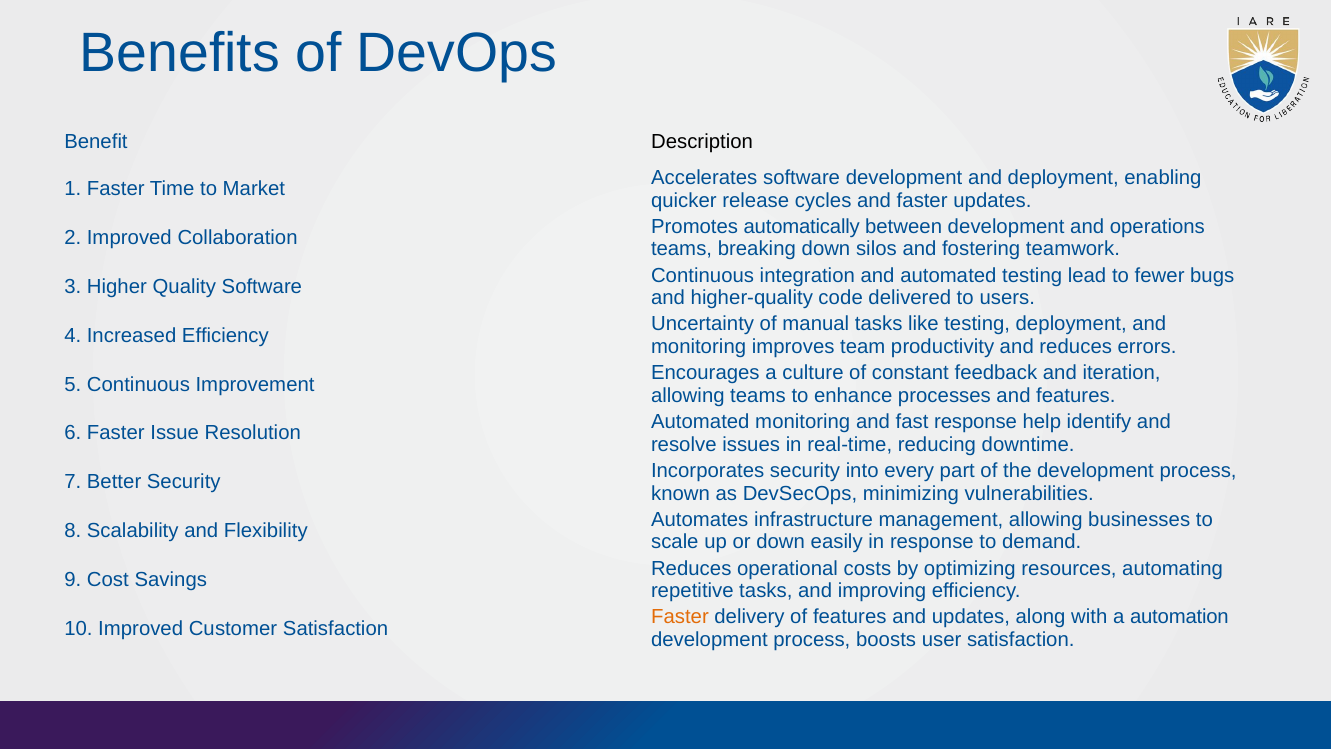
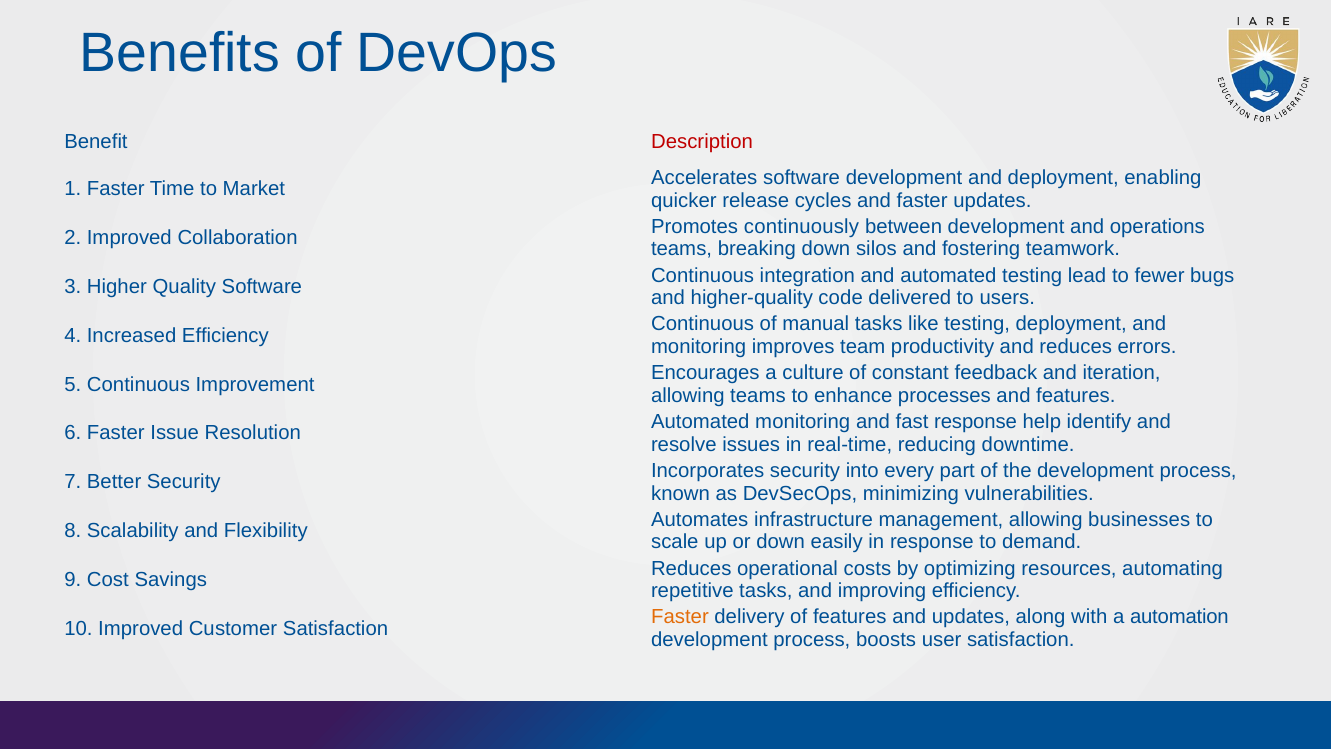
Description colour: black -> red
automatically: automatically -> continuously
Uncertainty at (703, 324): Uncertainty -> Continuous
